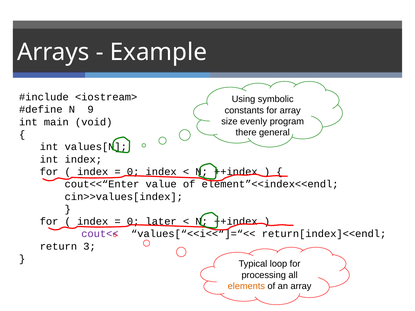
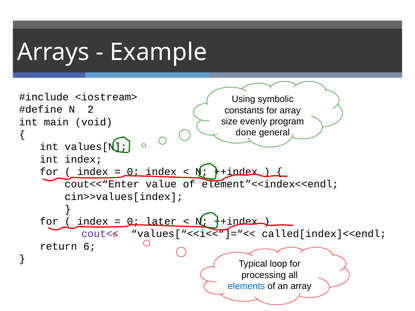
9: 9 -> 2
there: there -> done
return[index]<<endl: return[index]<<endl -> called[index]<<endl
3: 3 -> 6
elements colour: orange -> blue
